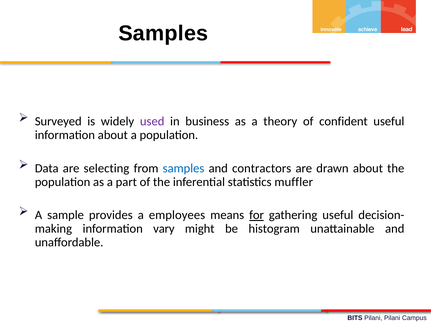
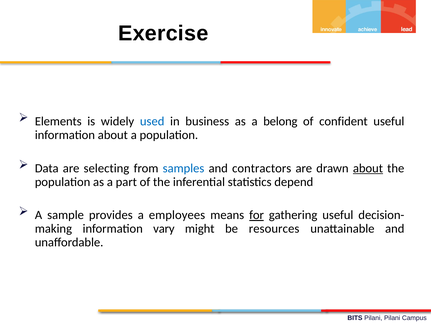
Samples at (163, 33): Samples -> Exercise
Surveyed: Surveyed -> Elements
used colour: purple -> blue
theory: theory -> belong
about at (368, 168) underline: none -> present
muffler: muffler -> depend
histogram: histogram -> resources
